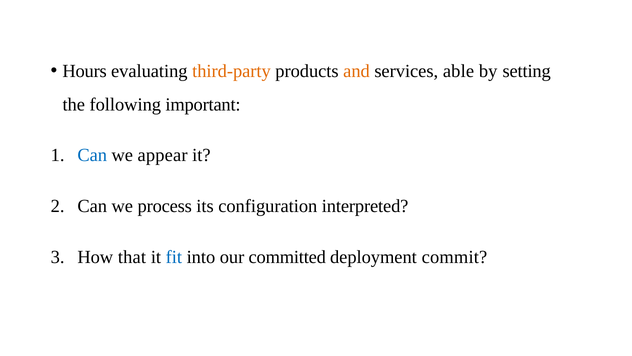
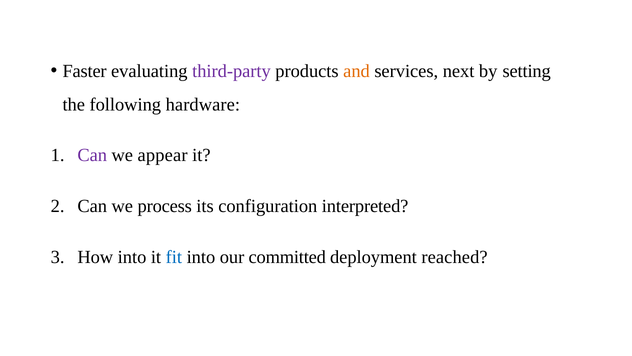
Hours: Hours -> Faster
third-party colour: orange -> purple
able: able -> next
important: important -> hardware
Can at (92, 155) colour: blue -> purple
How that: that -> into
commit: commit -> reached
